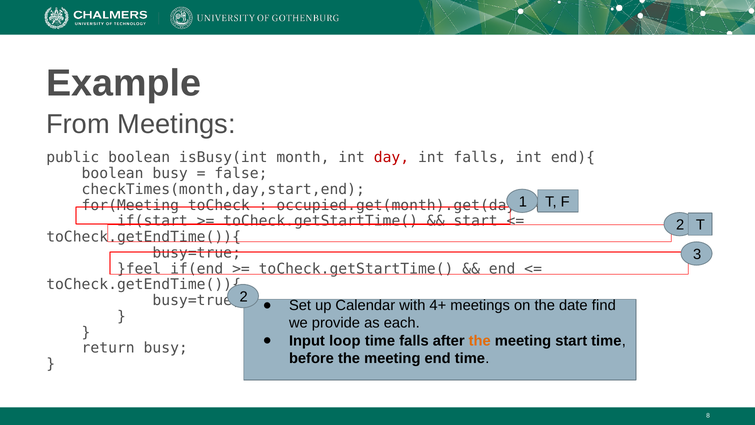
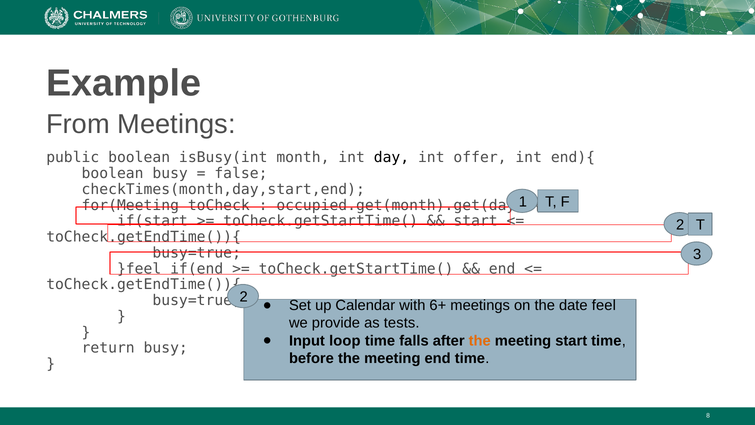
day colour: red -> black
int falls: falls -> offer
4+: 4+ -> 6+
find: find -> feel
each: each -> tests
